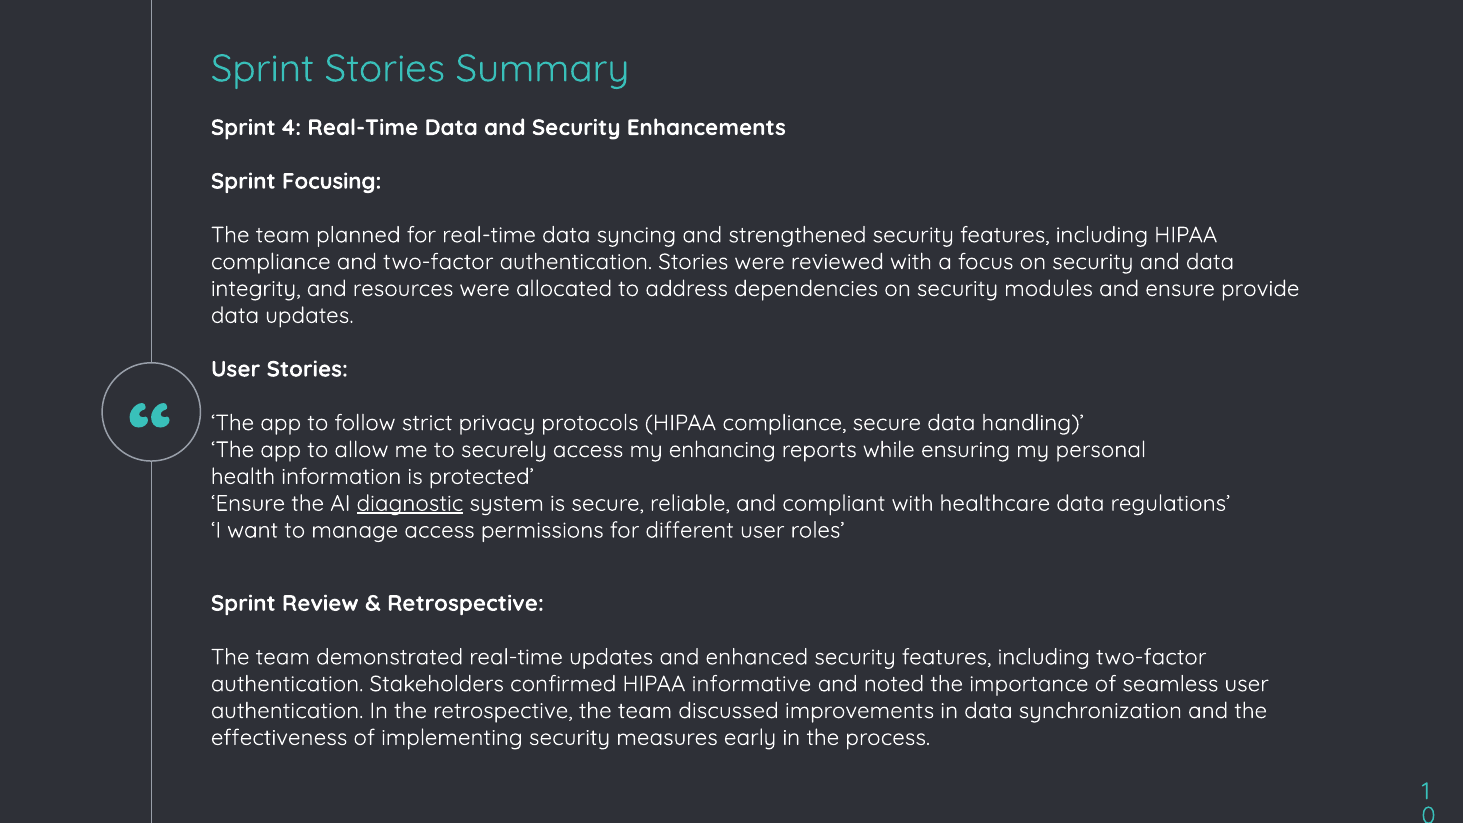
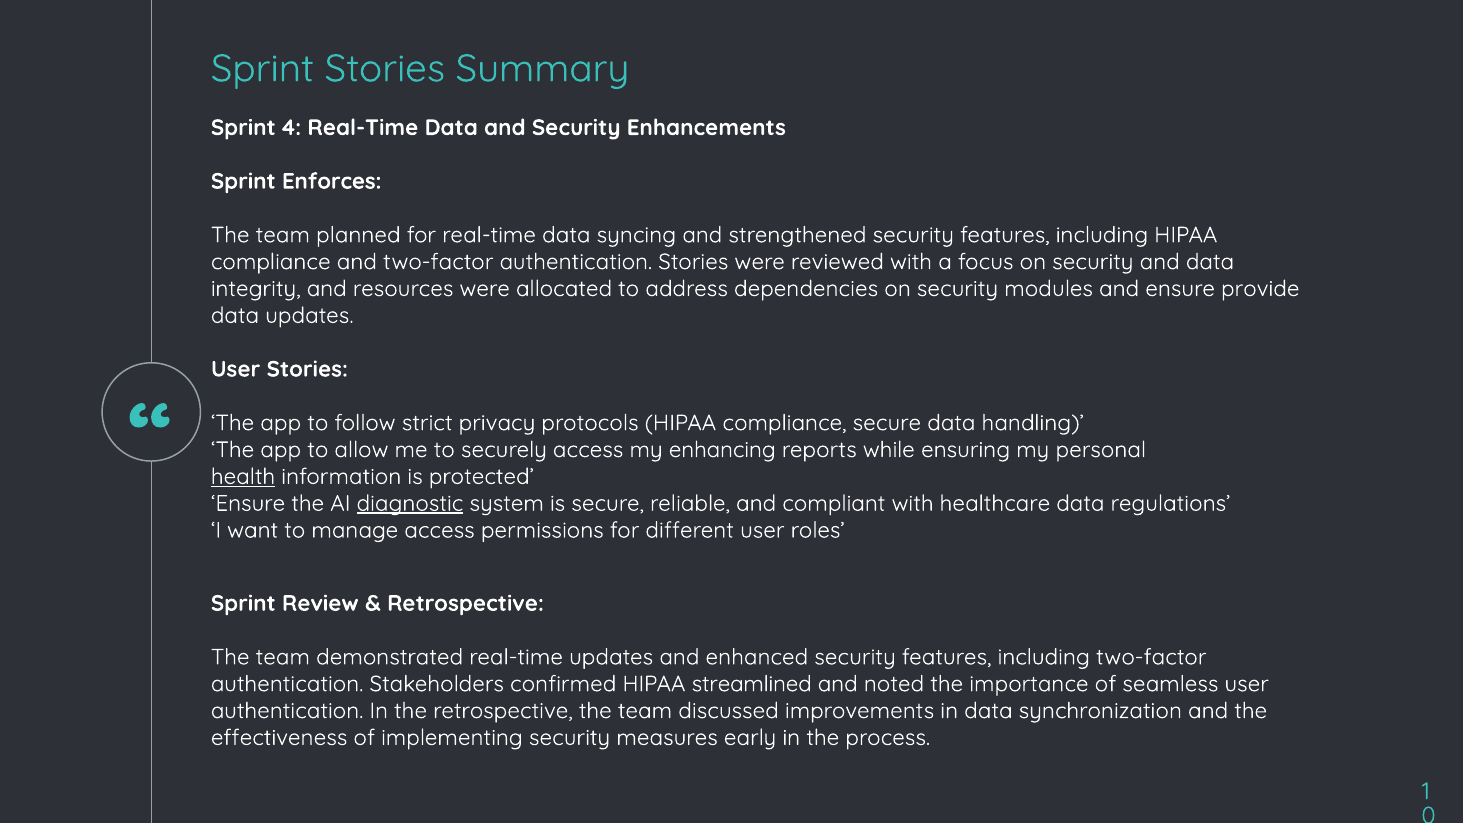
Focusing: Focusing -> Enforces
health underline: none -> present
informative: informative -> streamlined
